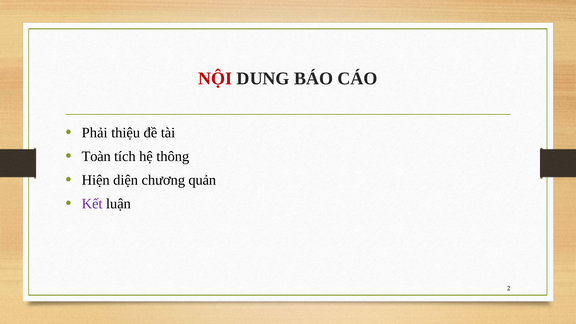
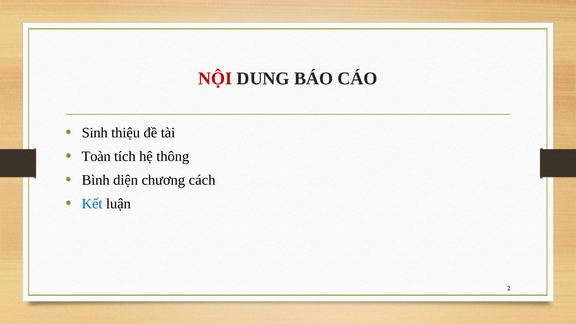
Phải: Phải -> Sinh
Hiện: Hiện -> Bình
quản: quản -> cách
Kết colour: purple -> blue
